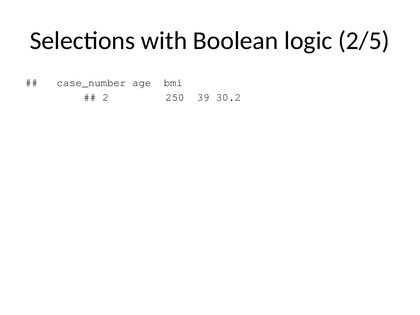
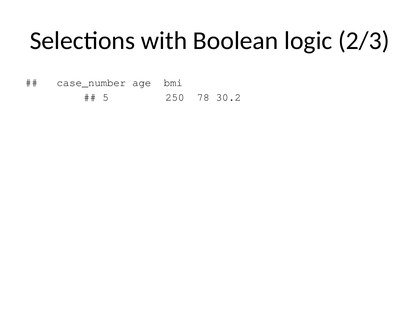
2/5: 2/5 -> 2/3
2: 2 -> 5
39: 39 -> 78
